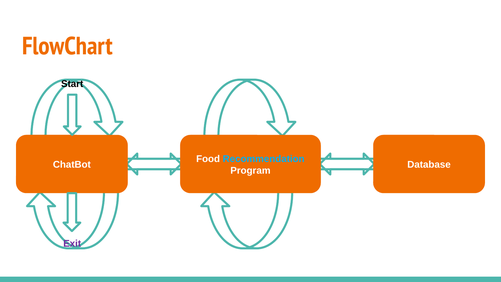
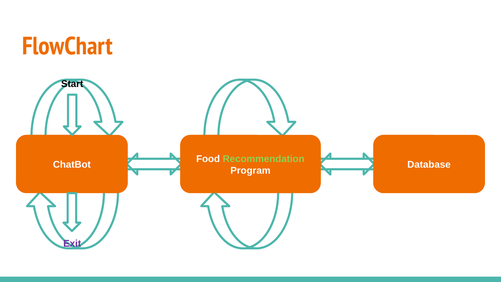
Recommendation colour: light blue -> light green
